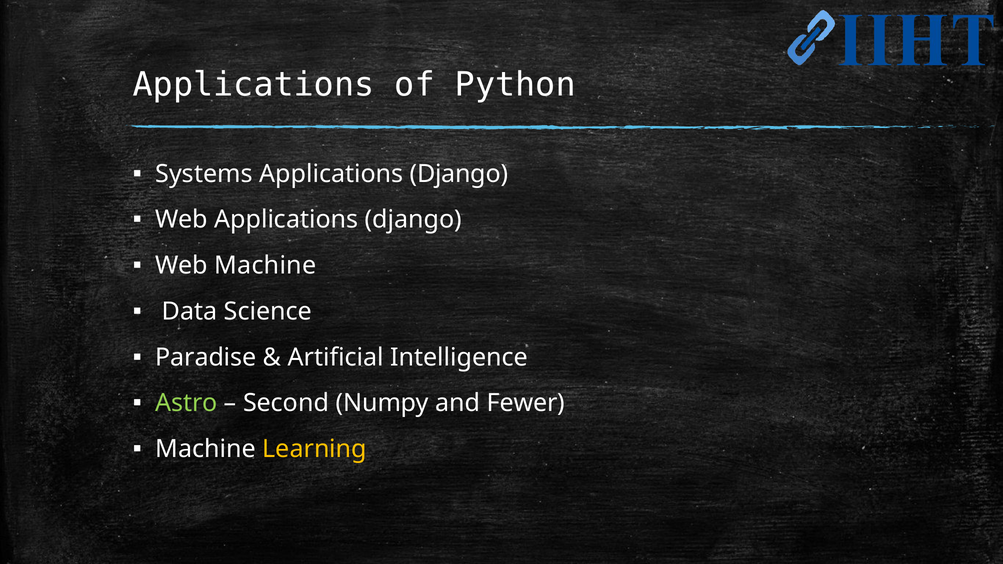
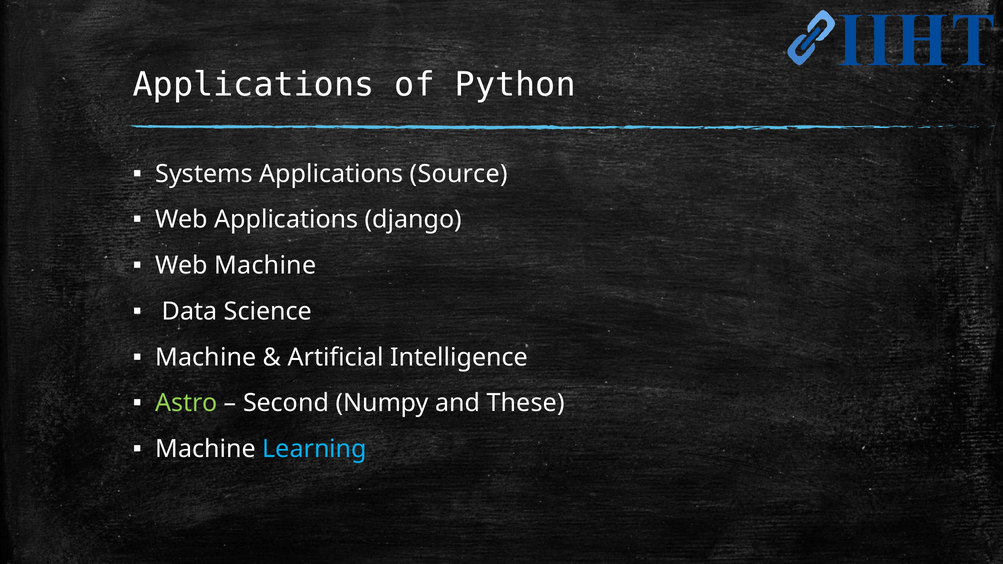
Django at (459, 174): Django -> Source
Paradise at (206, 357): Paradise -> Machine
Fewer: Fewer -> These
Learning colour: yellow -> light blue
